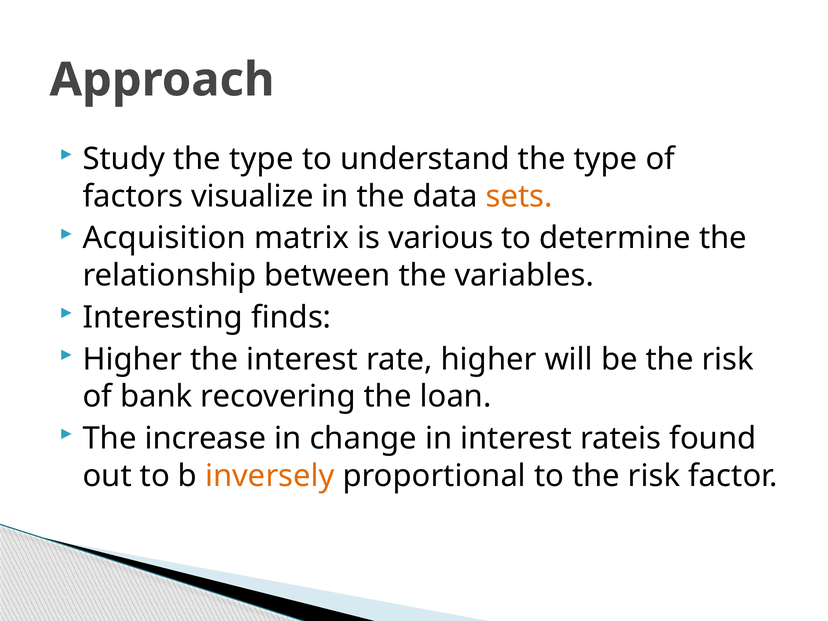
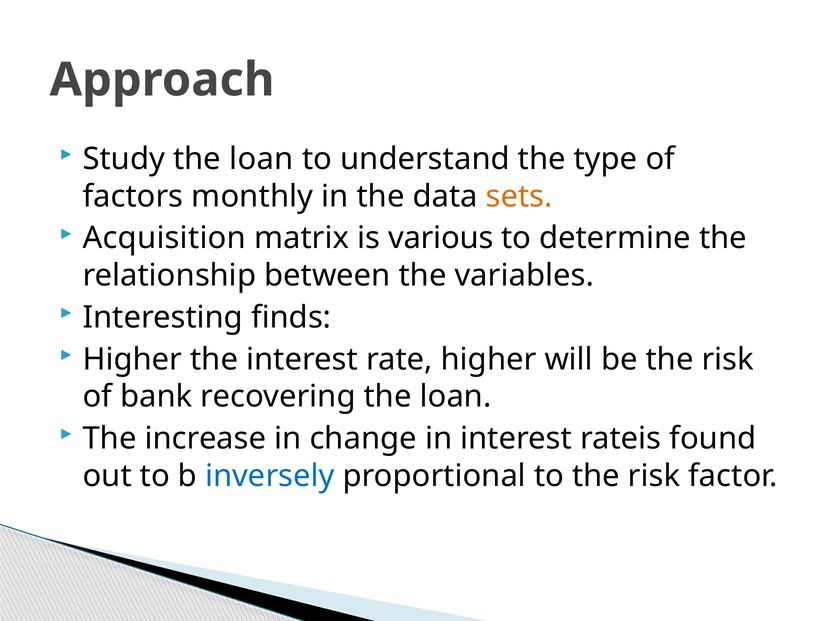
Study the type: type -> loan
visualize: visualize -> monthly
inversely colour: orange -> blue
